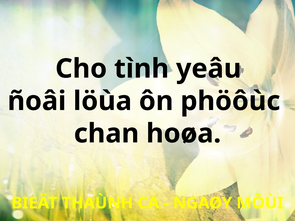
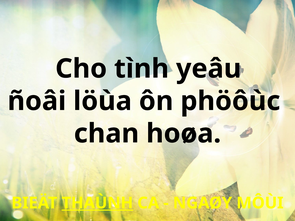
THAÙNH underline: none -> present
